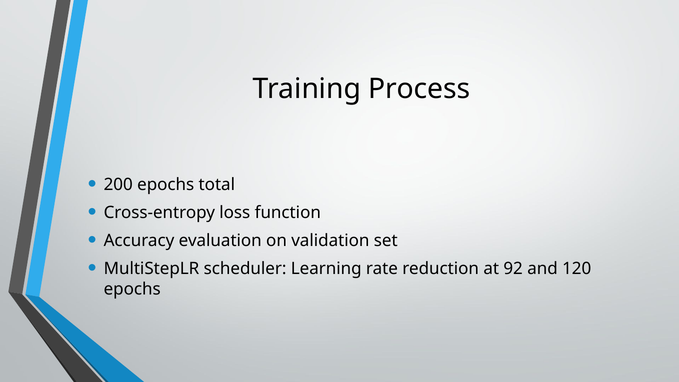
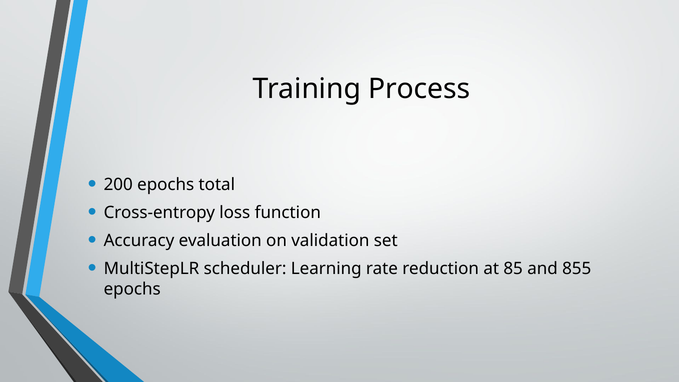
92: 92 -> 85
120: 120 -> 855
